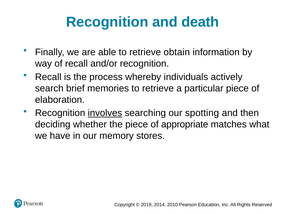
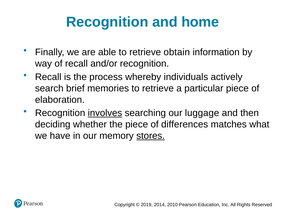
death: death -> home
spotting: spotting -> luggage
appropriate: appropriate -> differences
stores underline: none -> present
